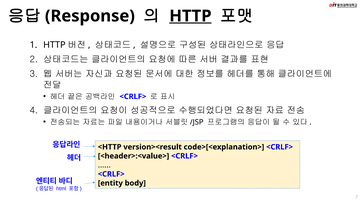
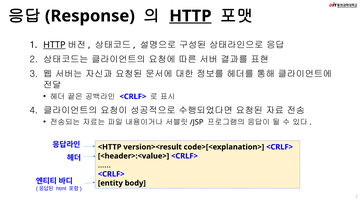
HTTP at (54, 45) underline: none -> present
